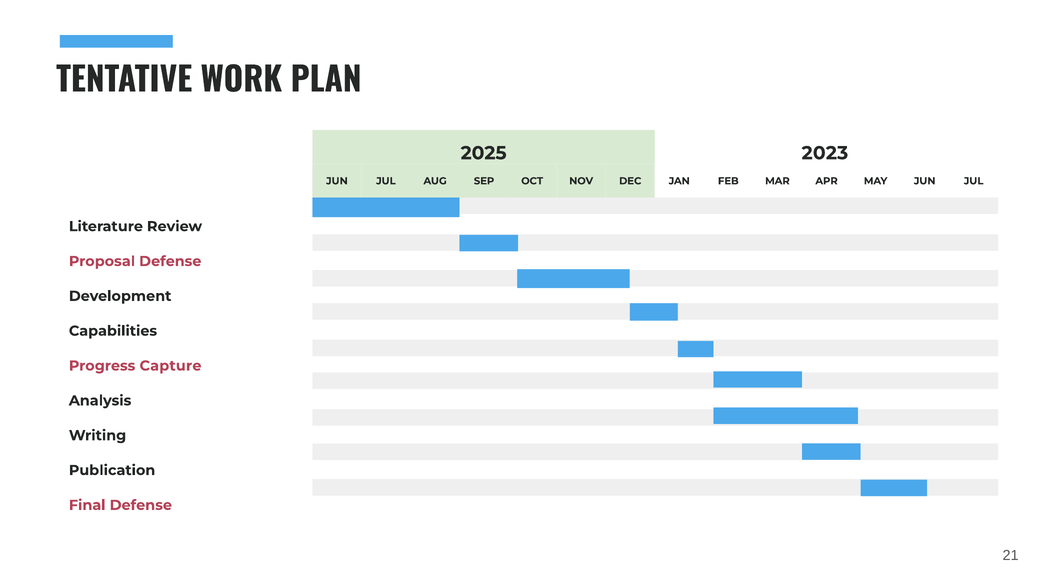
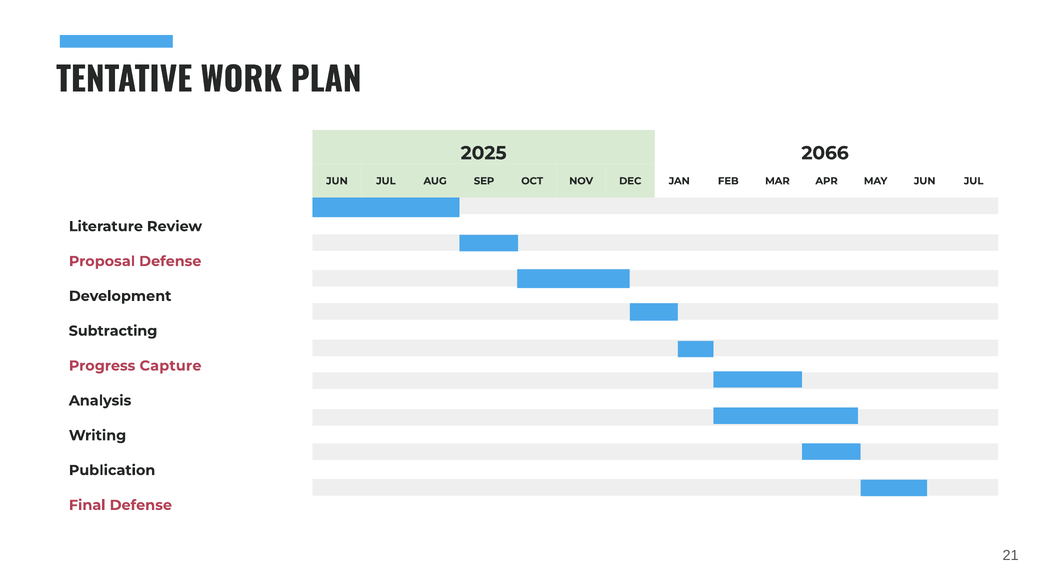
2023: 2023 -> 2066
Capabilities: Capabilities -> Subtracting
